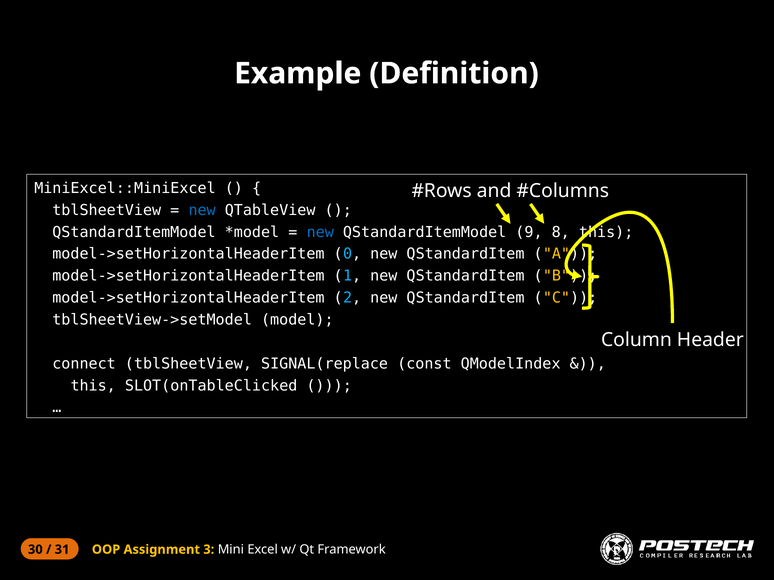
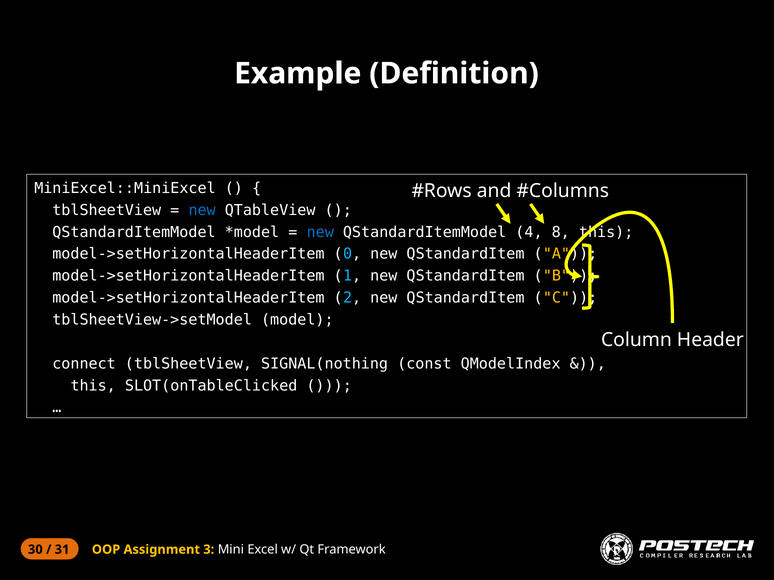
9: 9 -> 4
SIGNAL(replace: SIGNAL(replace -> SIGNAL(nothing
